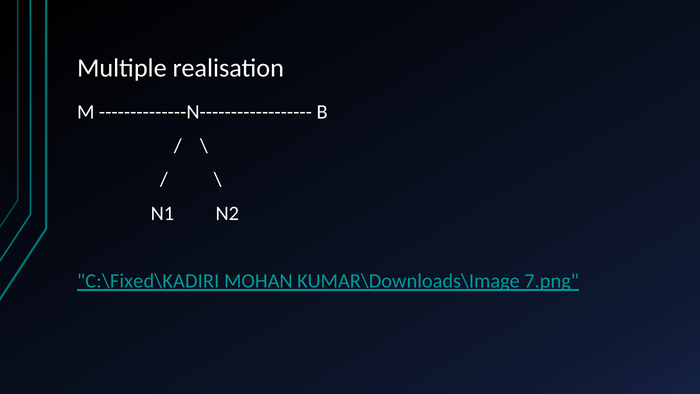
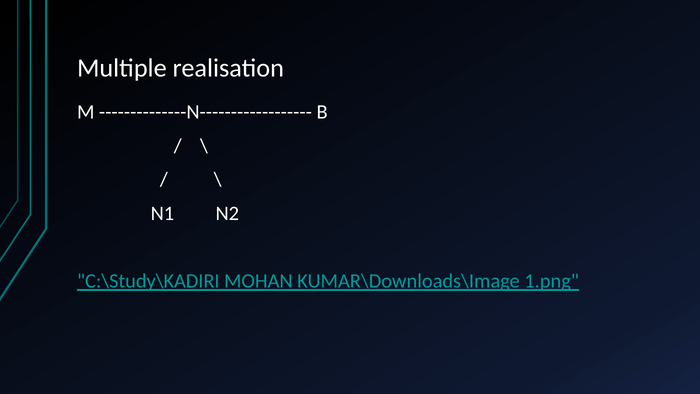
C:\Fixed\KADIRI: C:\Fixed\KADIRI -> C:\Study\KADIRI
7.png: 7.png -> 1.png
